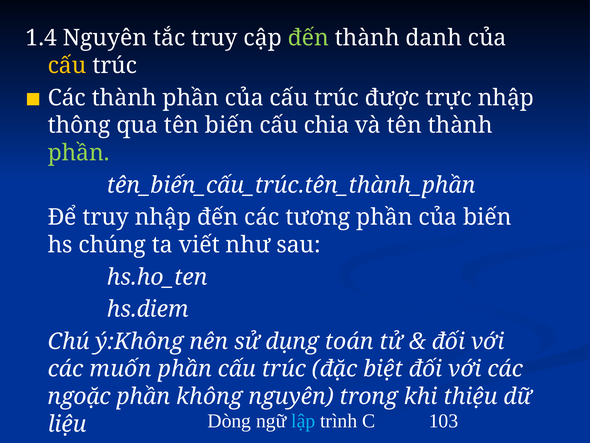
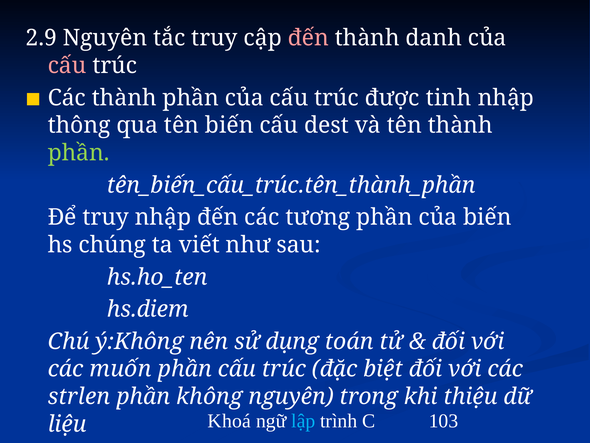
1.4: 1.4 -> 2.9
đến at (308, 38) colour: light green -> pink
cấu at (67, 66) colour: yellow -> pink
trực: trực -> tinh
chia: chia -> dest
ngoặc: ngoặc -> strlen
Dòng: Dòng -> Khoá
